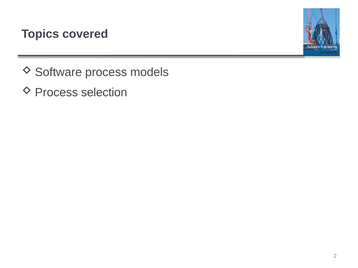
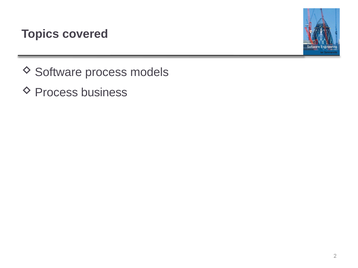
selection: selection -> business
